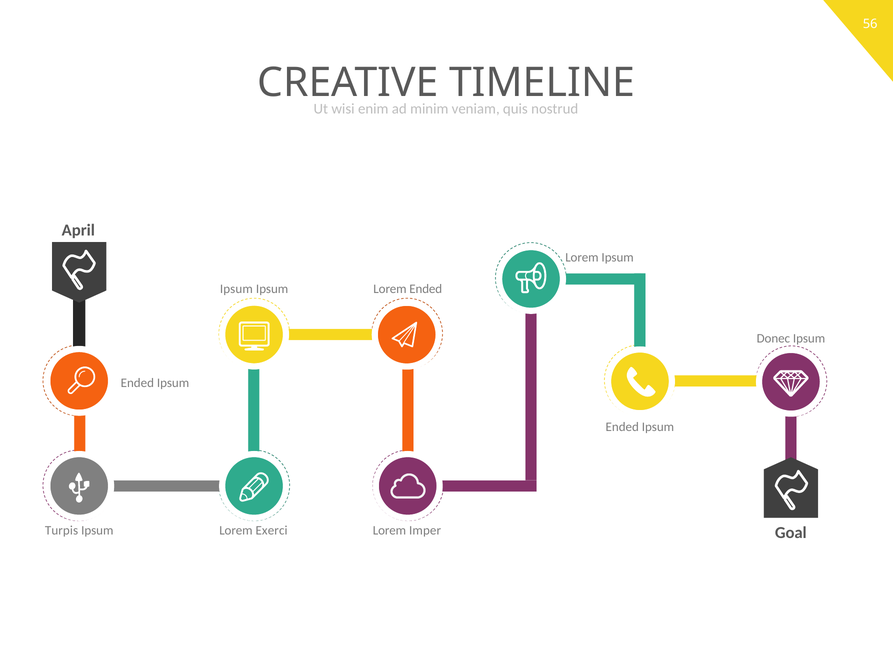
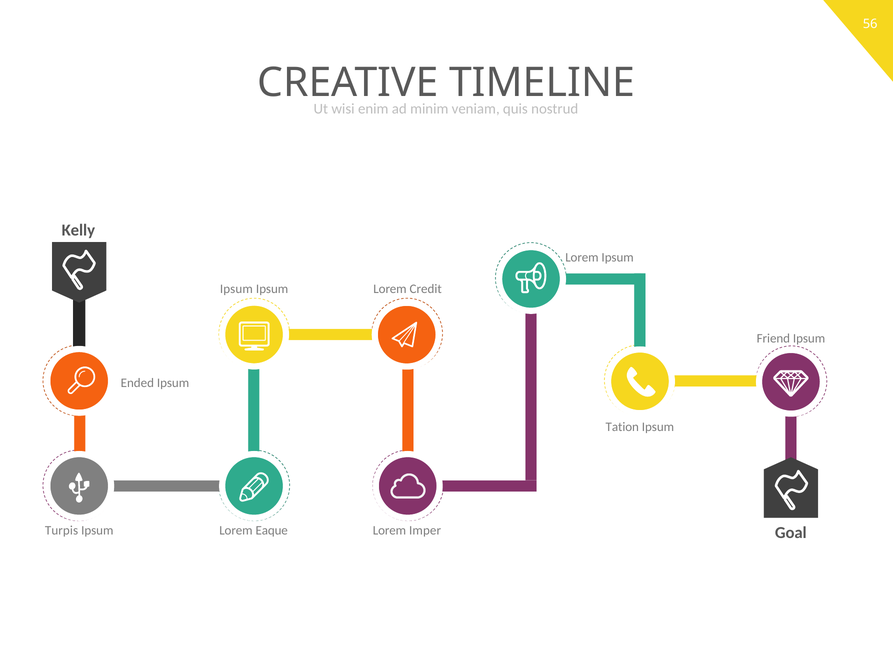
April: April -> Kelly
Lorem Ended: Ended -> Credit
Donec: Donec -> Friend
Ended at (622, 427): Ended -> Tation
Exerci: Exerci -> Eaque
